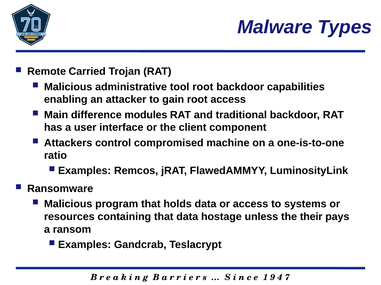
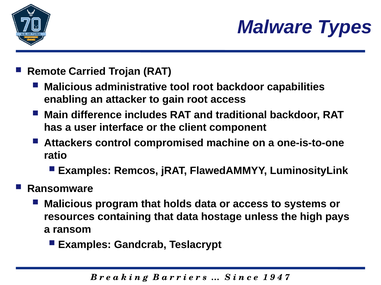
modules: modules -> includes
their: their -> high
